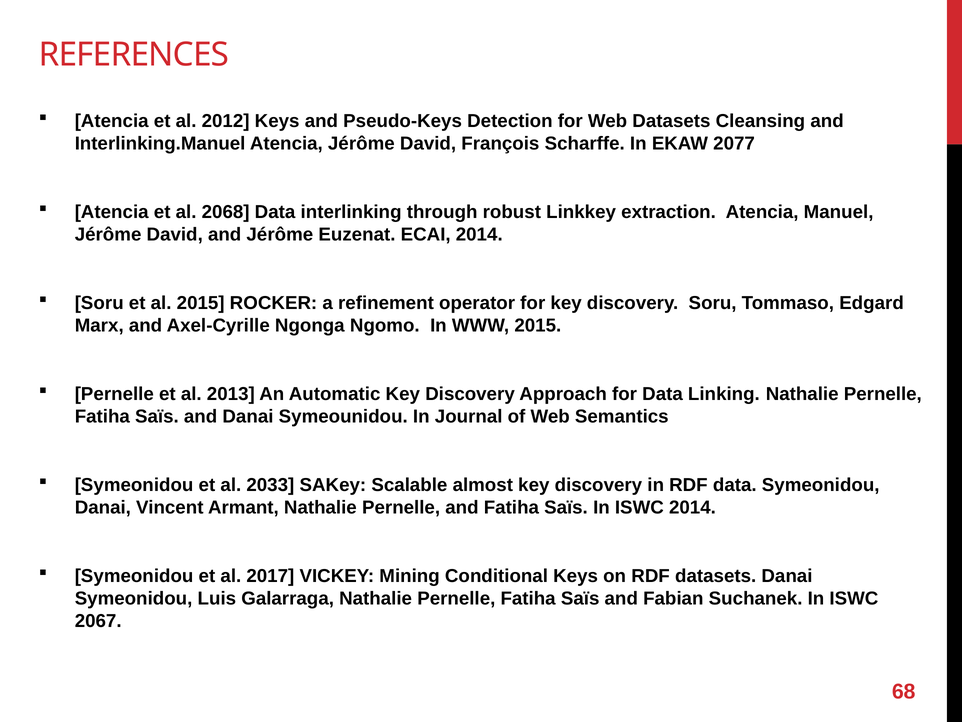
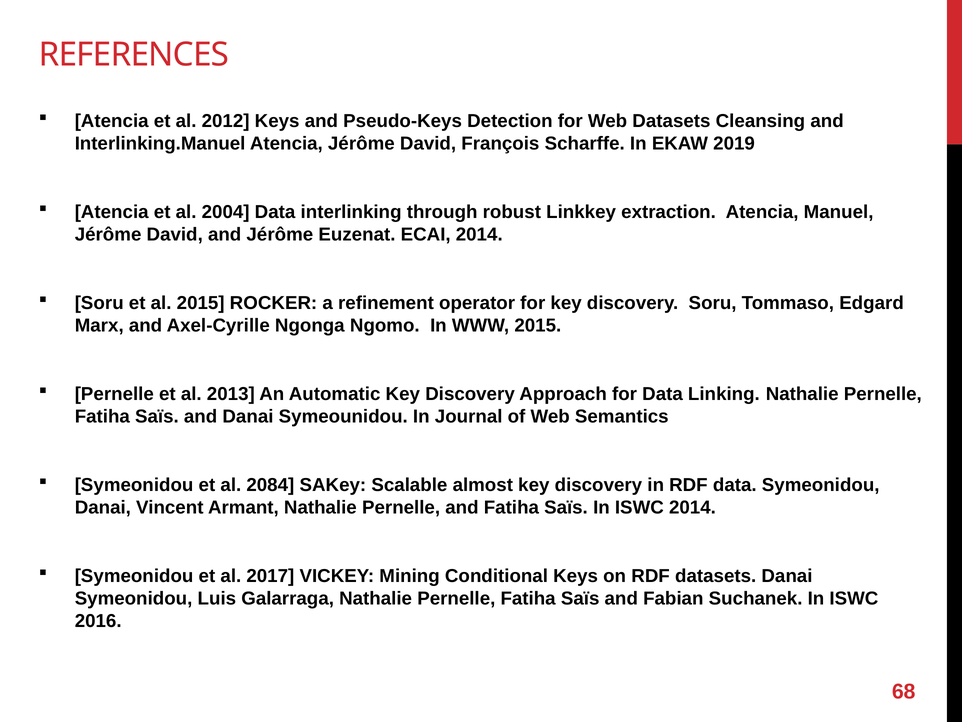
2077: 2077 -> 2019
2068: 2068 -> 2004
2033: 2033 -> 2084
2067: 2067 -> 2016
